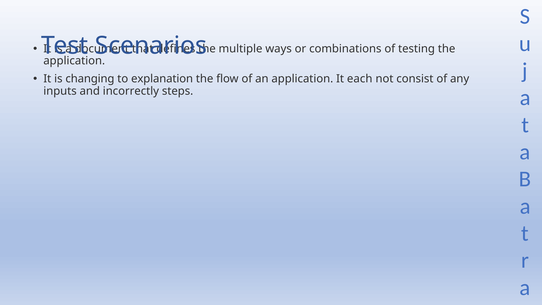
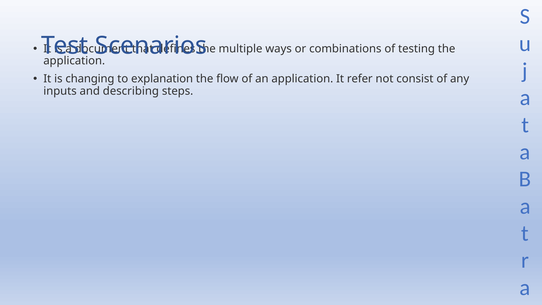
each: each -> refer
incorrectly: incorrectly -> describing
